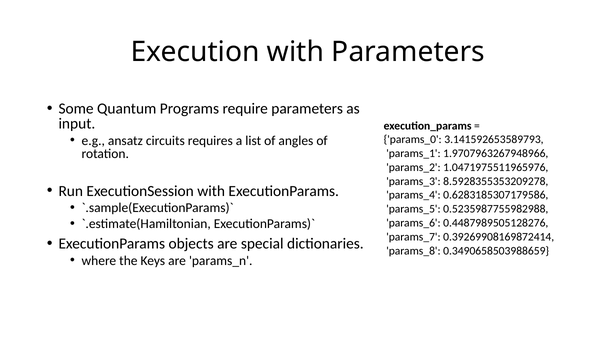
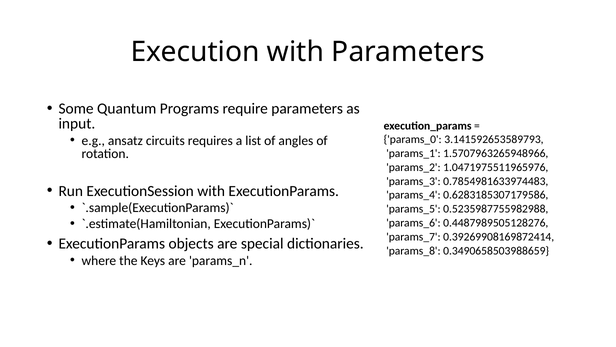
1.9707963267948966: 1.9707963267948966 -> 1.5707963265948966
8.5928355353209278: 8.5928355353209278 -> 0.7854981633974483
